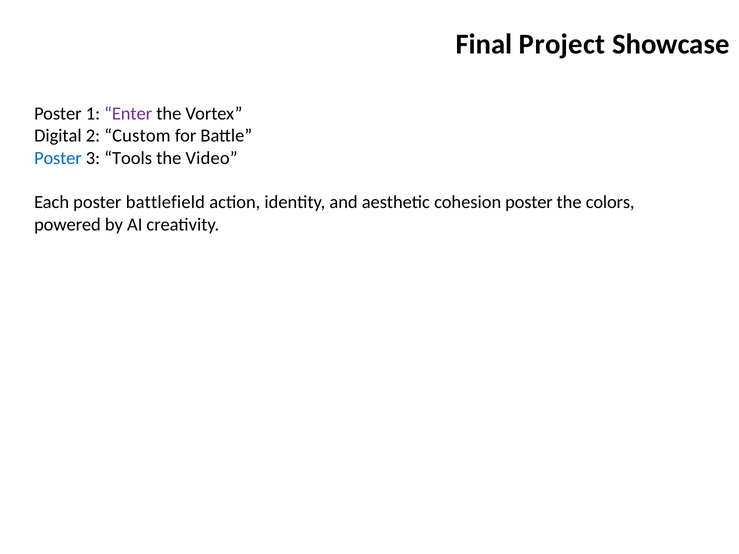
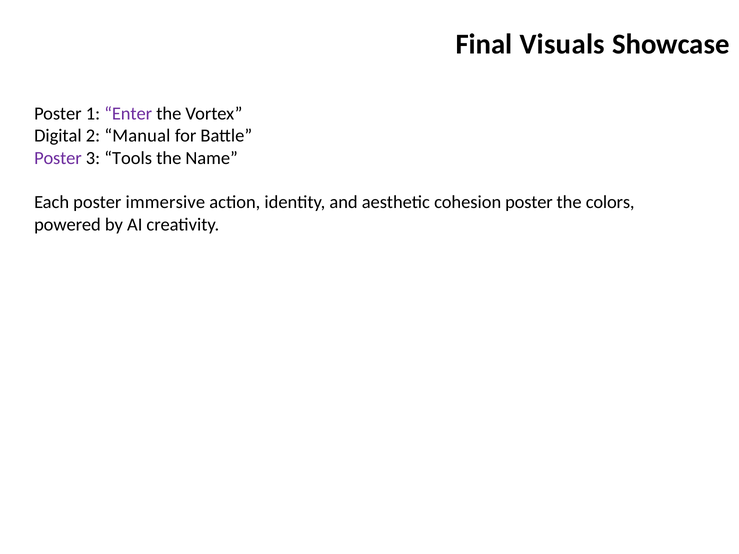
Project: Project -> Visuals
Custom: Custom -> Manual
Poster at (58, 158) colour: blue -> purple
Video: Video -> Name
battlefield: battlefield -> immersive
